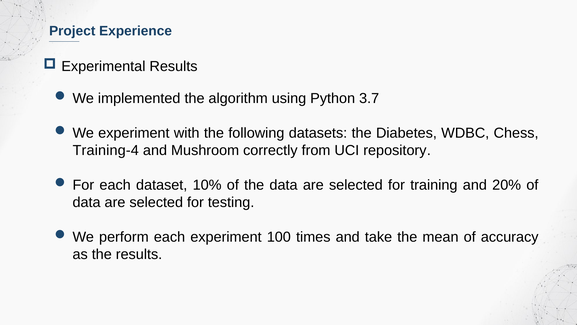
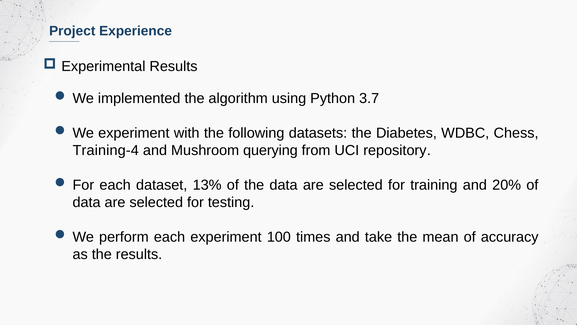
correctly: correctly -> querying
10%: 10% -> 13%
